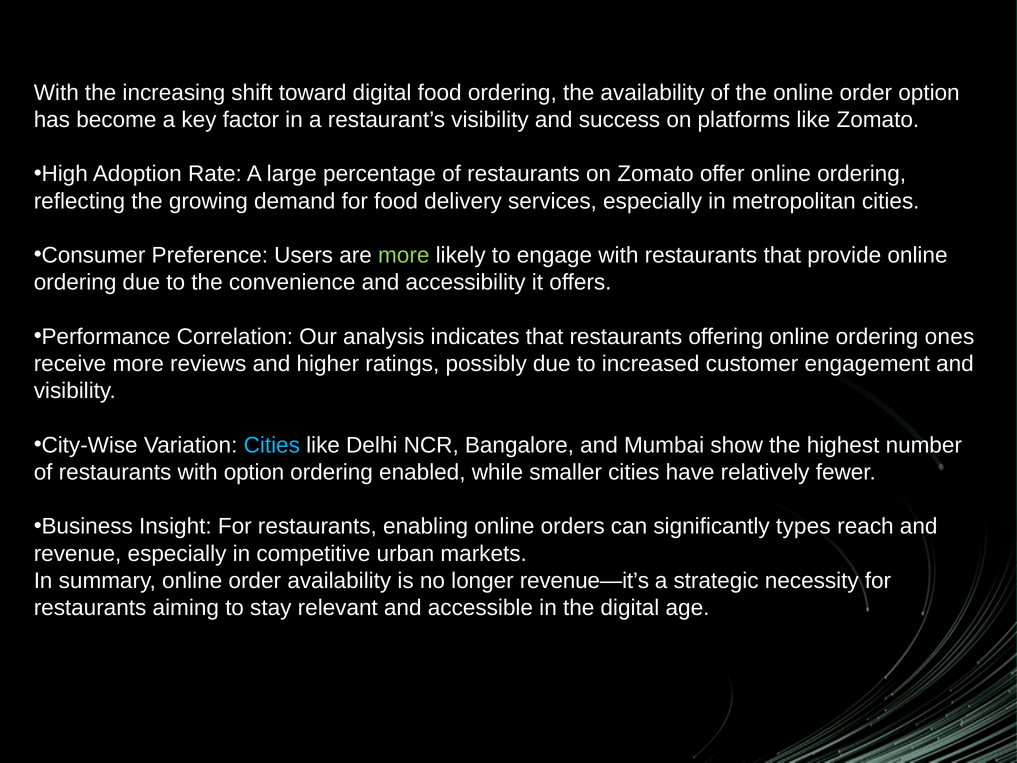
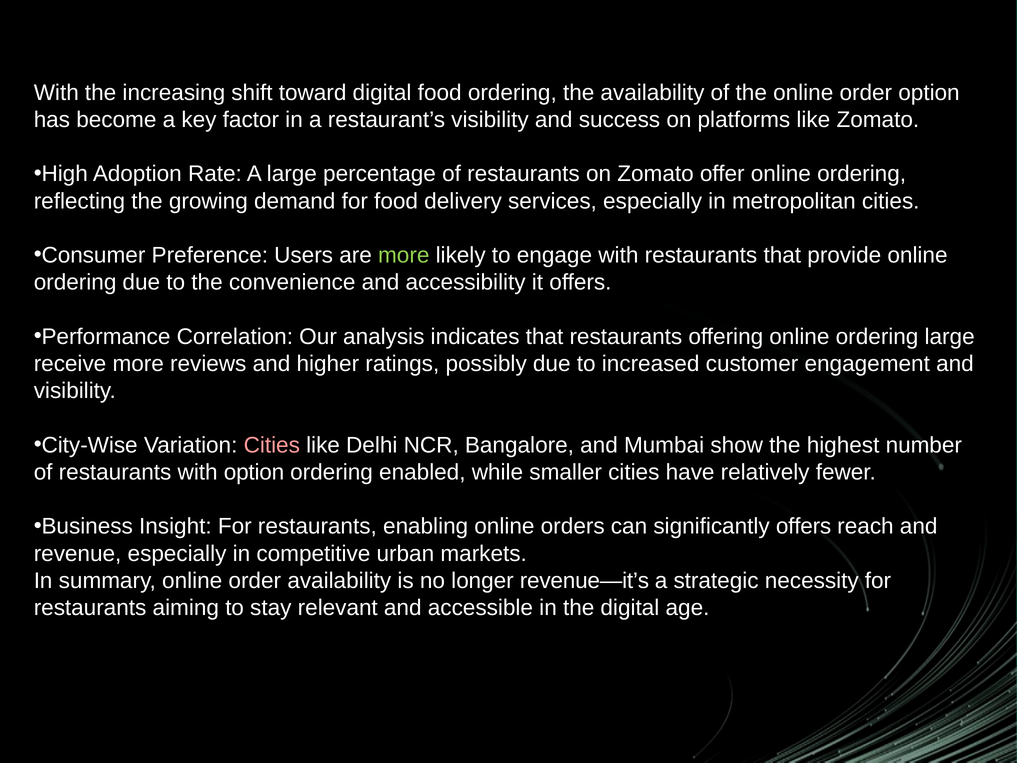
ordering ones: ones -> large
Cities at (272, 445) colour: light blue -> pink
significantly types: types -> offers
